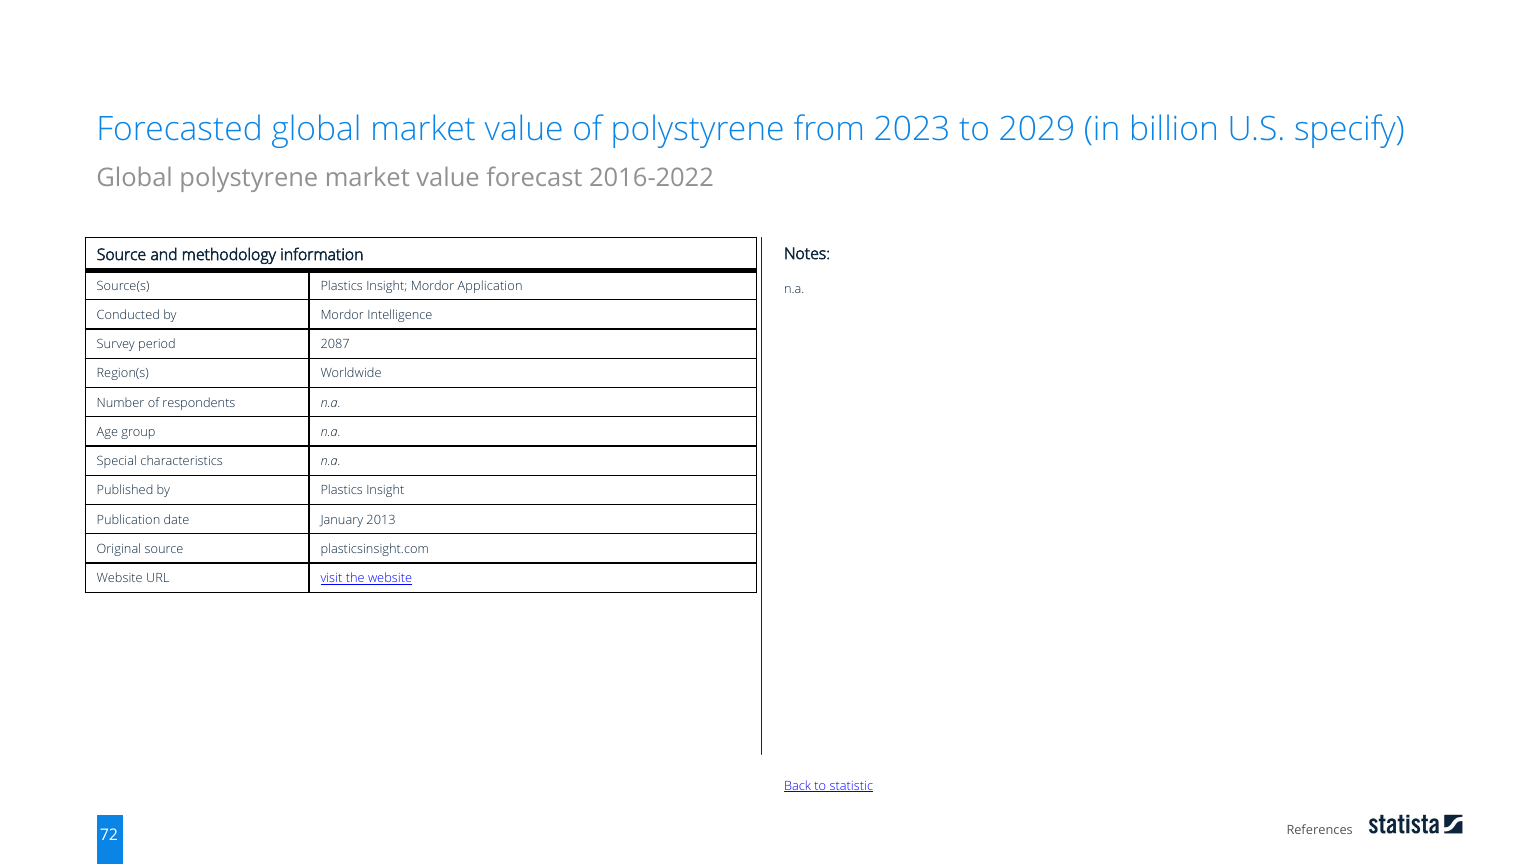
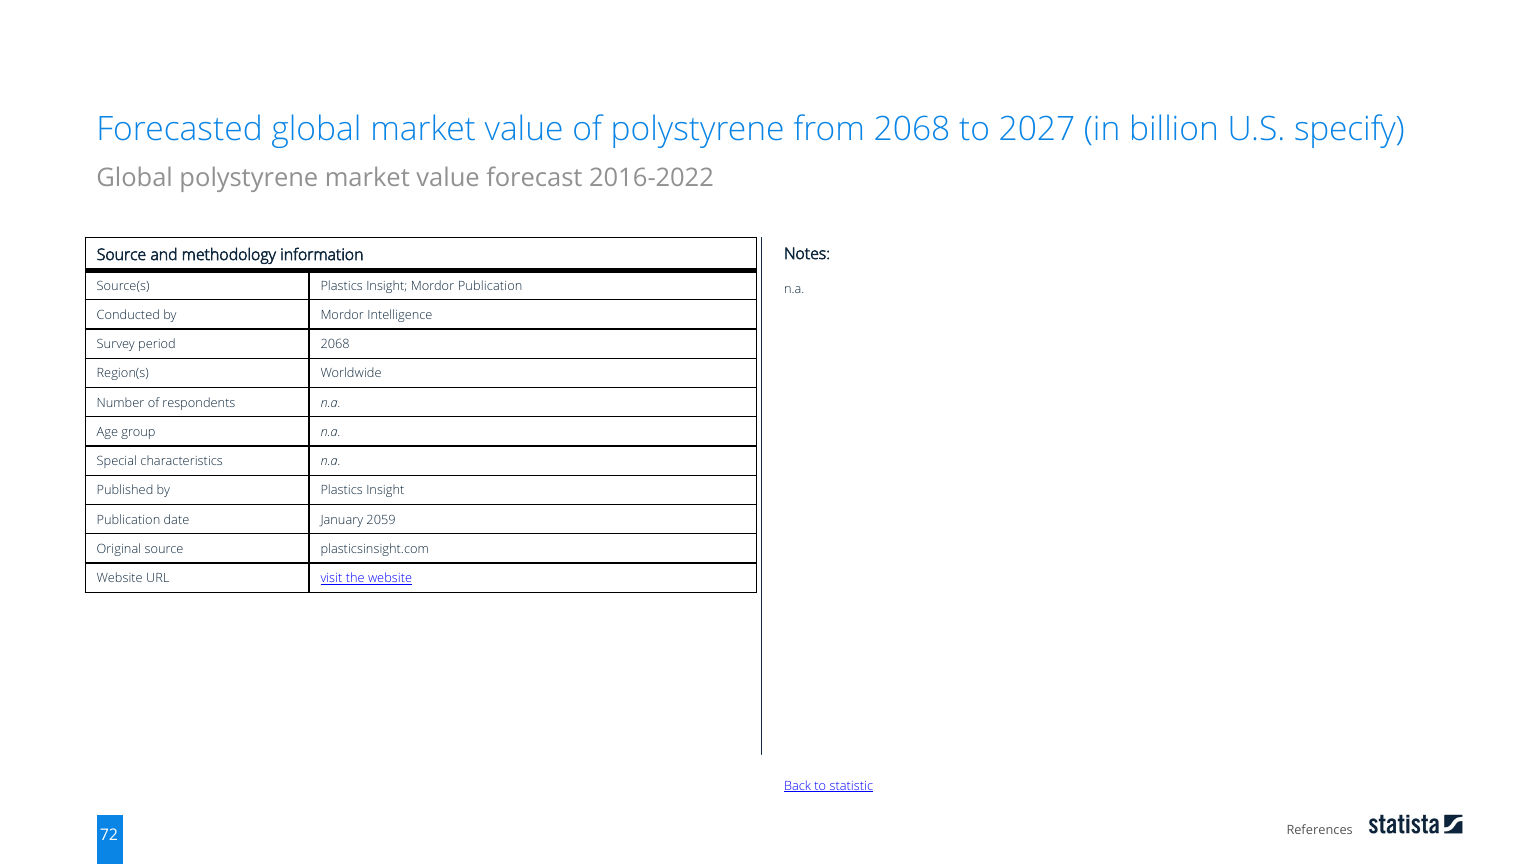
from 2023: 2023 -> 2068
2029: 2029 -> 2027
Mordor Application: Application -> Publication
period 2087: 2087 -> 2068
2013: 2013 -> 2059
